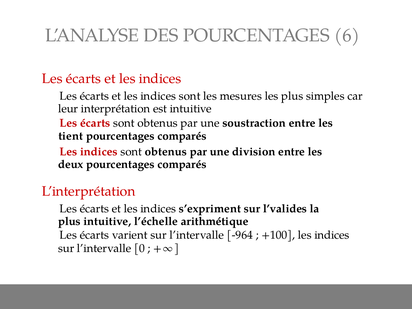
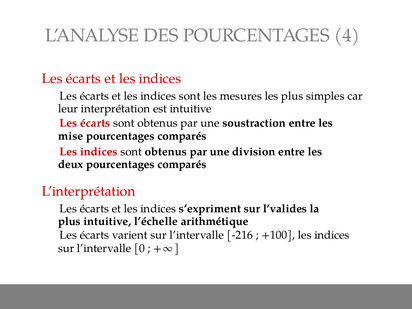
6: 6 -> 4
tient: tient -> mise
-964: -964 -> -216
